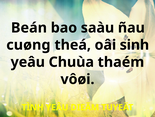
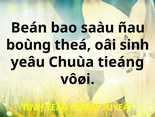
cuøng: cuøng -> boùng
thaém: thaém -> tieáng
